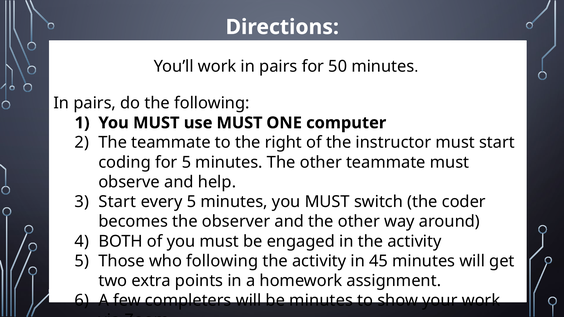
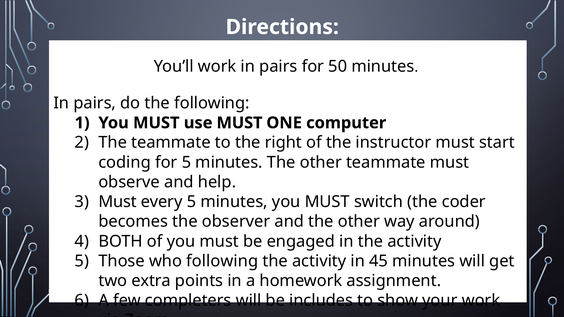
Start at (117, 202): Start -> Must
be minutes: minutes -> includes
